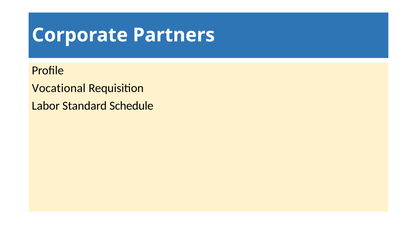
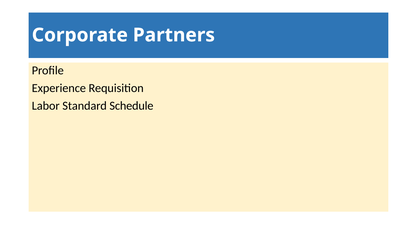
Vocational: Vocational -> Experience
